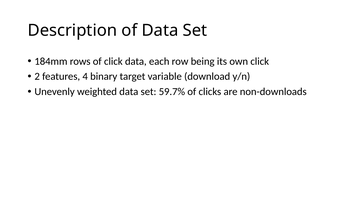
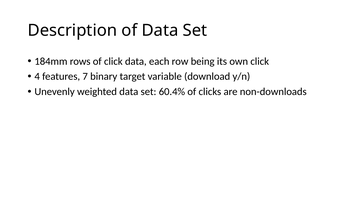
2: 2 -> 4
4: 4 -> 7
59.7%: 59.7% -> 60.4%
